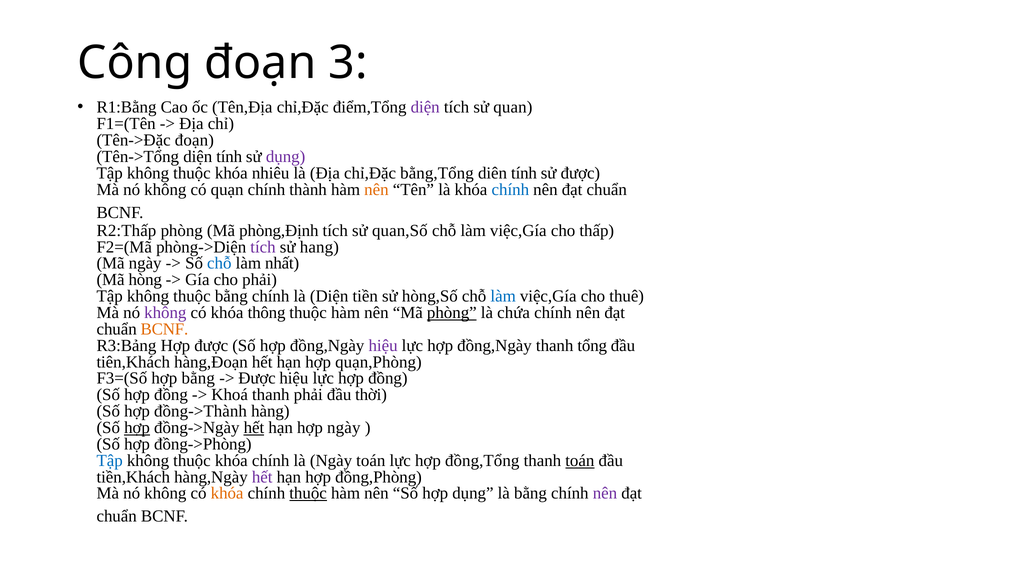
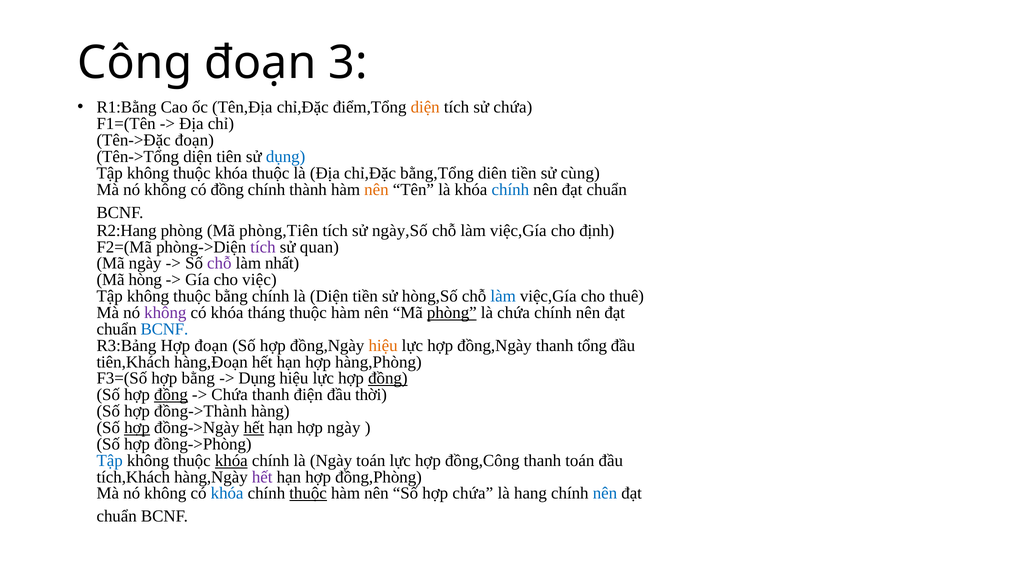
diện at (425, 107) colour: purple -> orange
sử quan: quan -> chứa
diện tính: tính -> tiên
dụng at (286, 157) colour: purple -> blue
khóa nhiêu: nhiêu -> thuộc
diên tính: tính -> tiền
sử được: được -> cùng
có quạn: quạn -> đồng
R2:Thấp: R2:Thấp -> R2:Hang
phòng,Định: phòng,Định -> phòng,Tiên
quan,Số: quan,Số -> ngày,Số
thấp: thấp -> định
hang: hang -> quan
chỗ at (219, 264) colour: blue -> purple
cho phải: phải -> việc
thông: thông -> tháng
BCNF at (164, 329) colour: orange -> blue
Hợp được: được -> đoạn
hiệu at (383, 346) colour: purple -> orange
quạn,Phòng: quạn,Phòng -> hàng,Phòng
Được at (257, 379): Được -> Dụng
đồng at (388, 379) underline: none -> present
đồng at (171, 395) underline: none -> present
Khoá at (230, 395): Khoá -> Chứa
thanh phải: phải -> điện
khóa at (231, 461) underline: none -> present
đồng,Tổng: đồng,Tổng -> đồng,Công
toán at (580, 461) underline: present -> none
tiền,Khách: tiền,Khách -> tích,Khách
khóa at (227, 494) colour: orange -> blue
hợp dụng: dụng -> chứa
là bằng: bằng -> hang
nên at (605, 494) colour: purple -> blue
